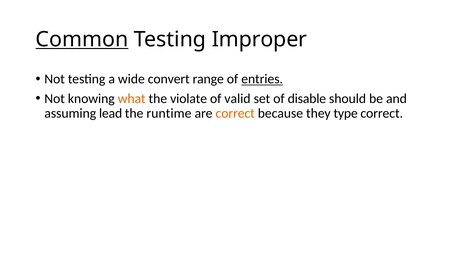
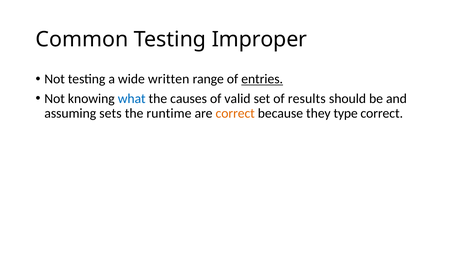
Common underline: present -> none
convert: convert -> written
what colour: orange -> blue
violate: violate -> causes
disable: disable -> results
lead: lead -> sets
